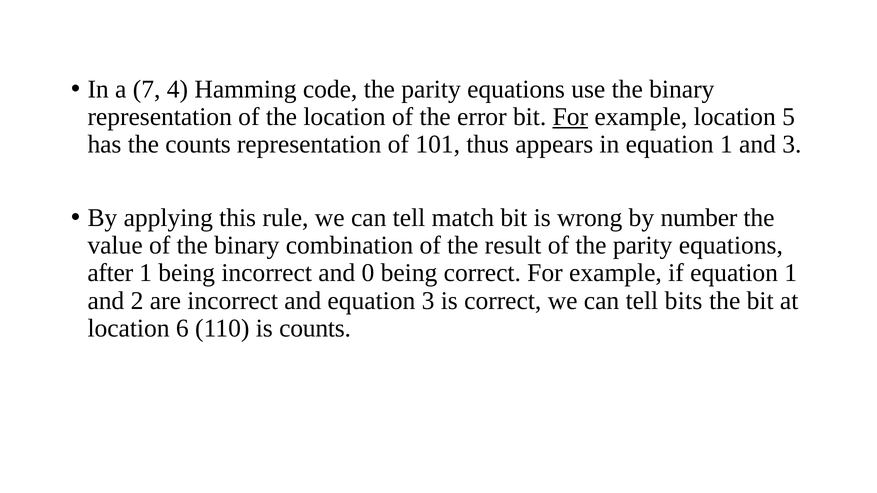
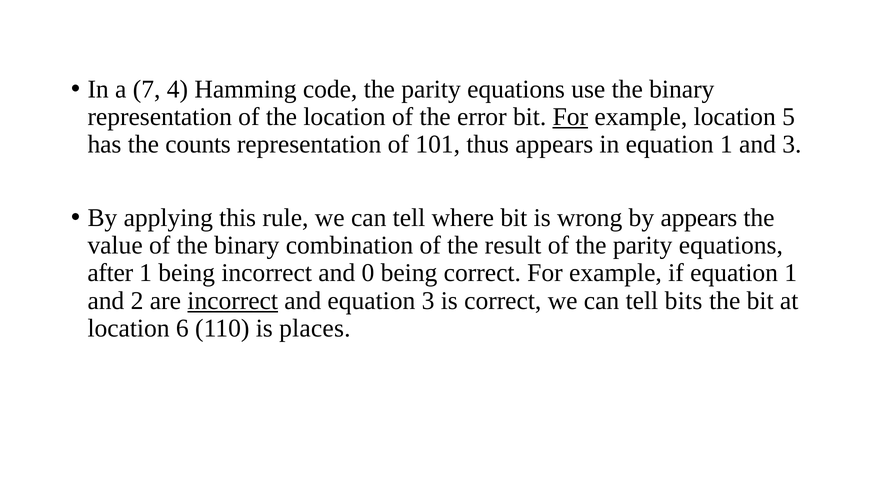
match: match -> where
by number: number -> appears
incorrect at (233, 301) underline: none -> present
is counts: counts -> places
